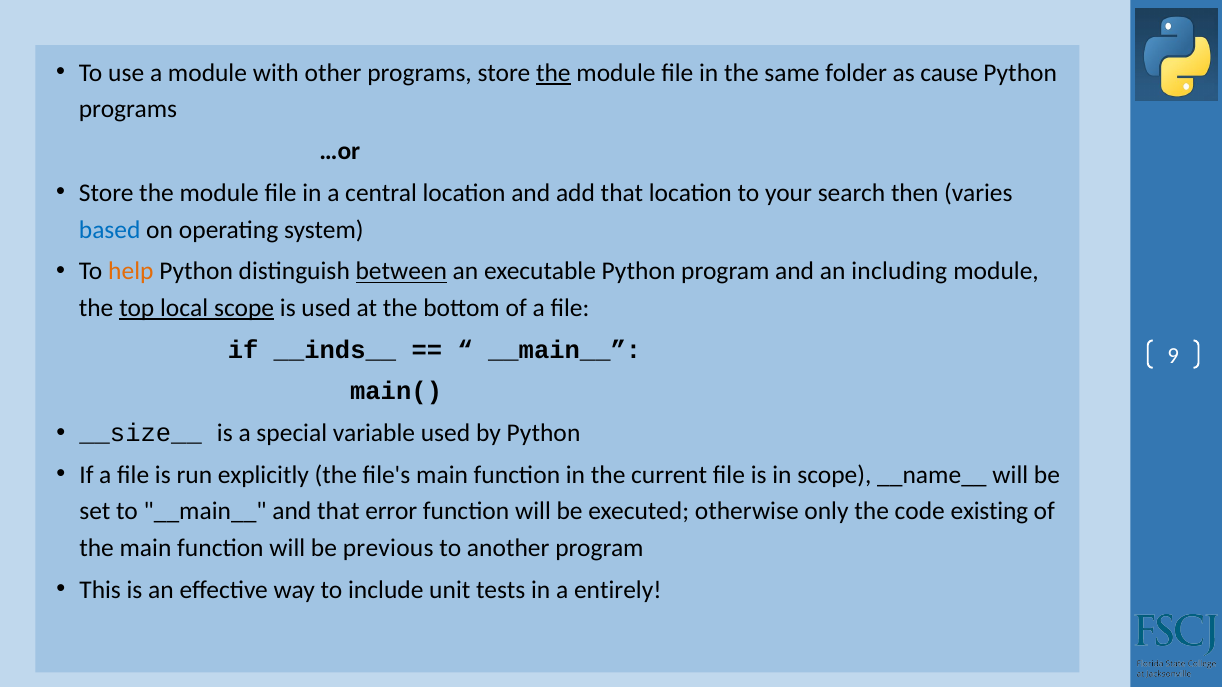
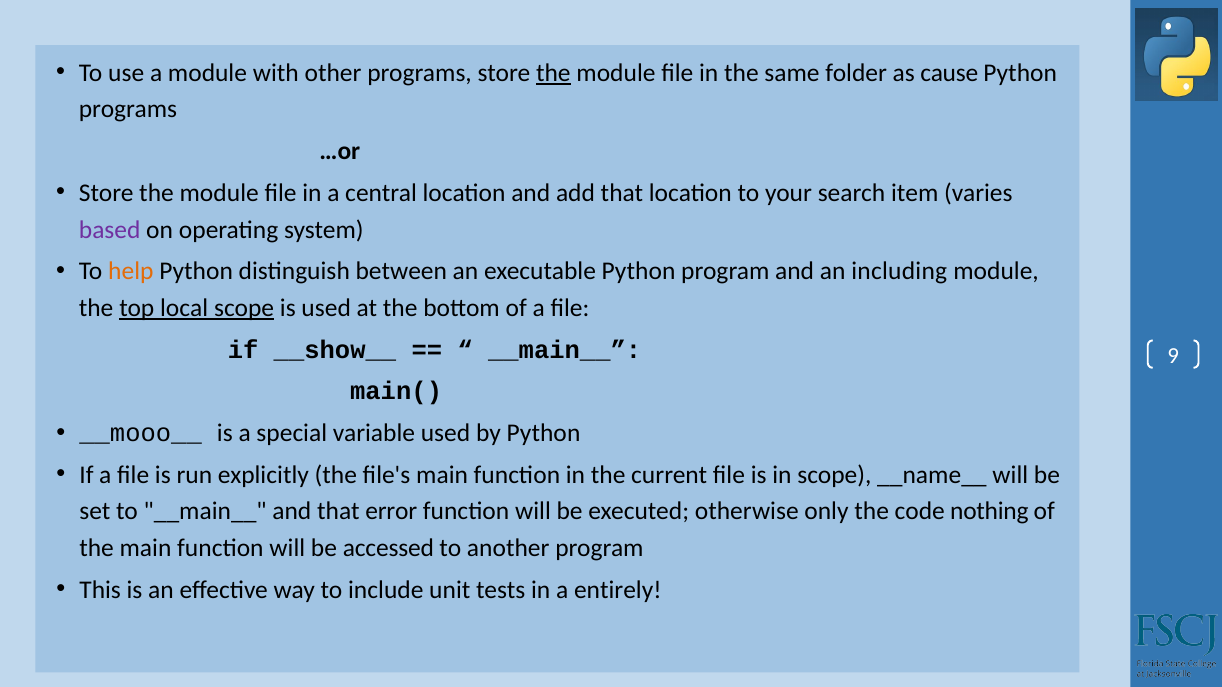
then: then -> item
based colour: blue -> purple
between underline: present -> none
__inds__: __inds__ -> __show__
__size__: __size__ -> __mooo__
existing: existing -> nothing
previous: previous -> accessed
